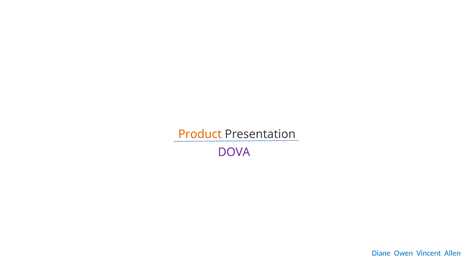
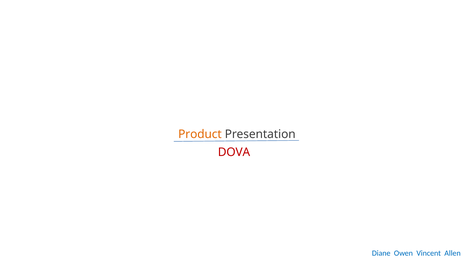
DOVA colour: purple -> red
